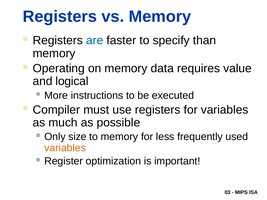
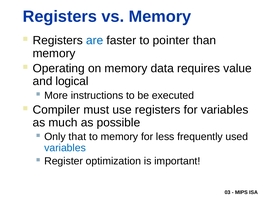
specify: specify -> pointer
size: size -> that
variables at (65, 148) colour: orange -> blue
